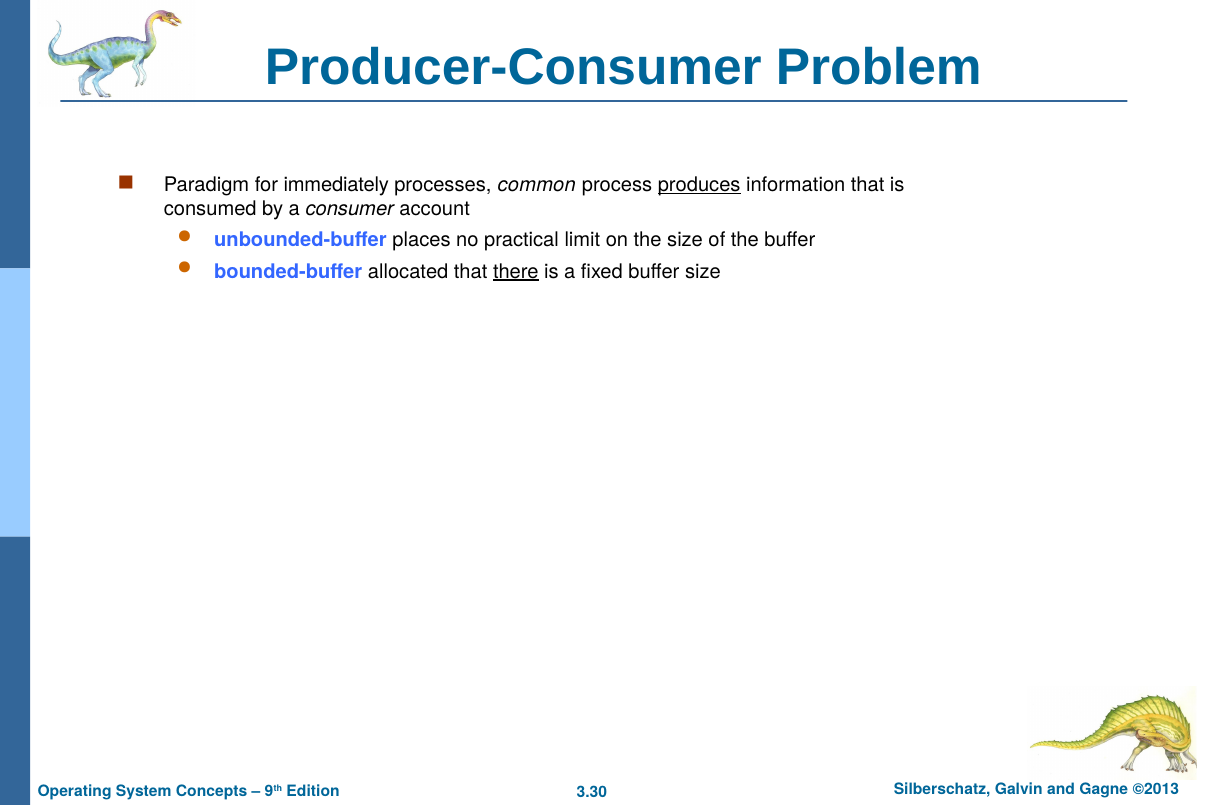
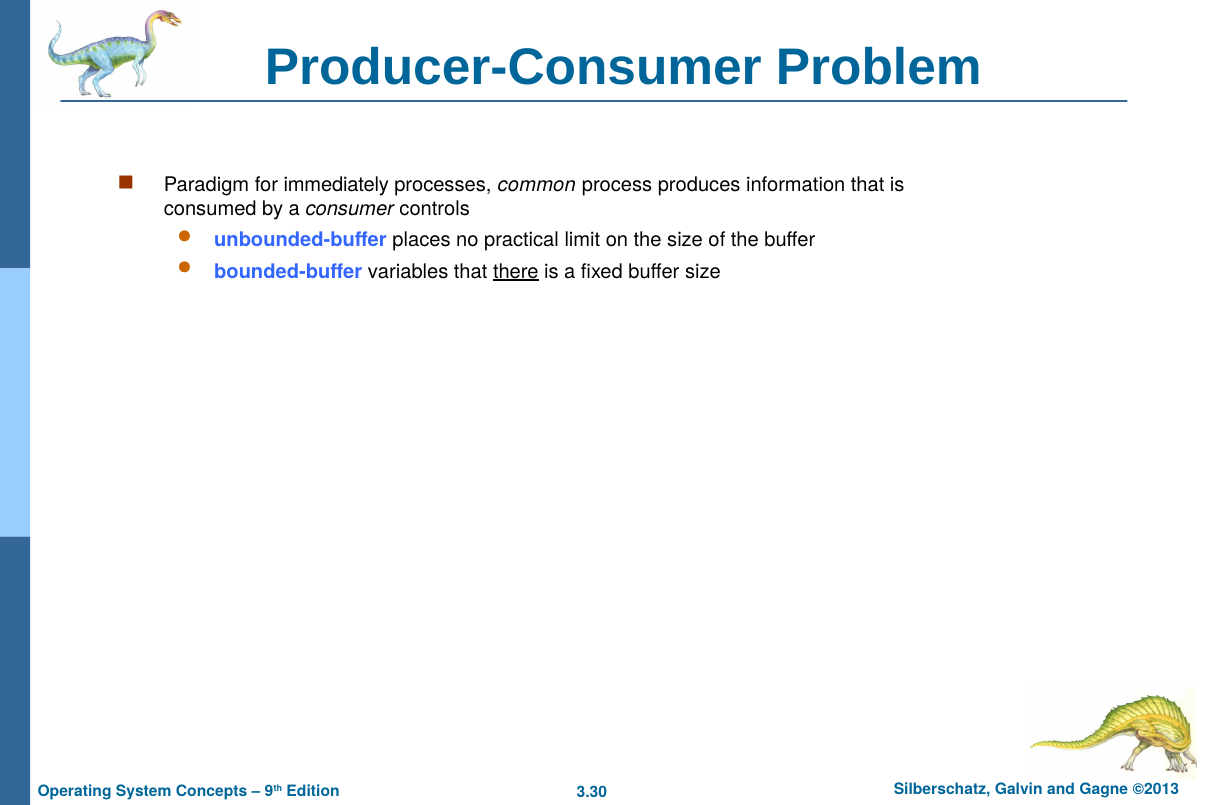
produces underline: present -> none
account: account -> controls
allocated: allocated -> variables
